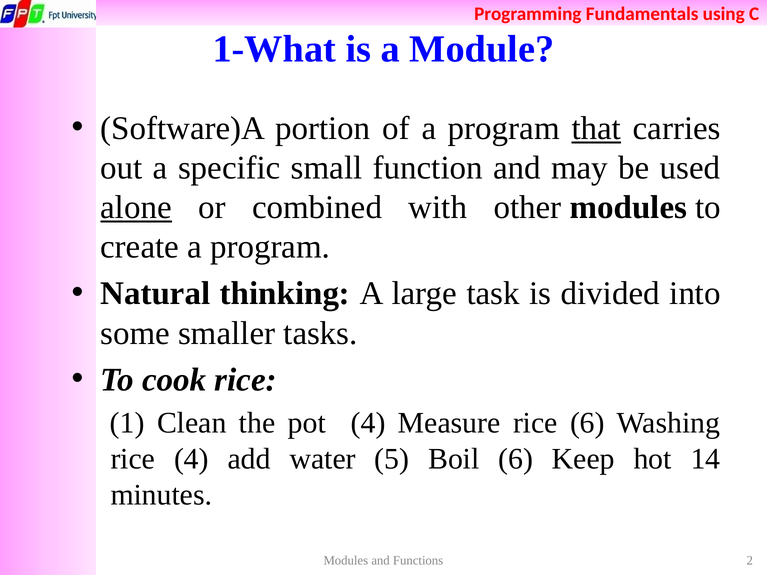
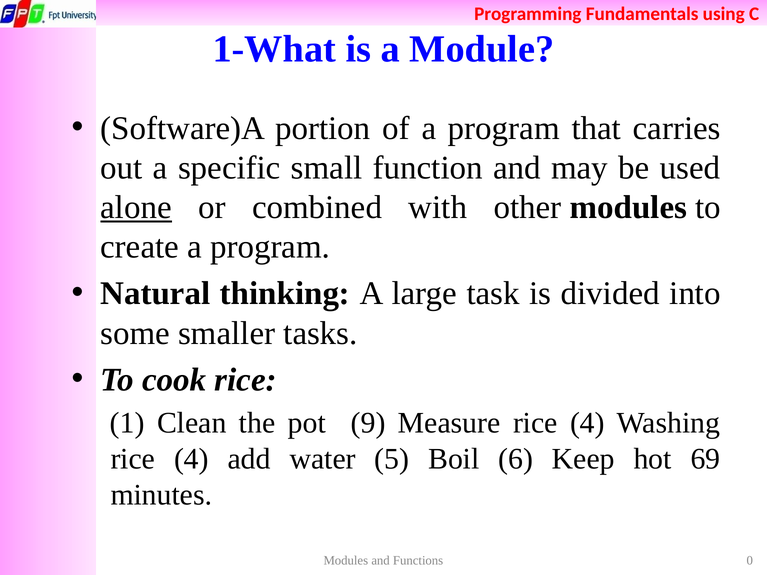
that underline: present -> none
pot 4: 4 -> 9
Measure rice 6: 6 -> 4
14: 14 -> 69
2: 2 -> 0
